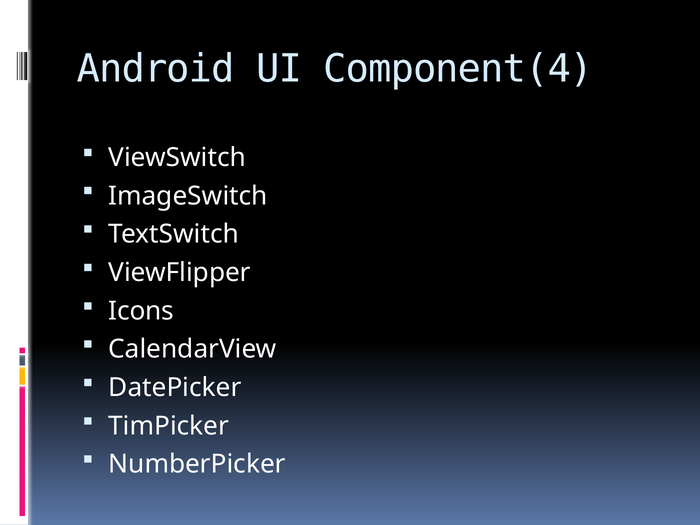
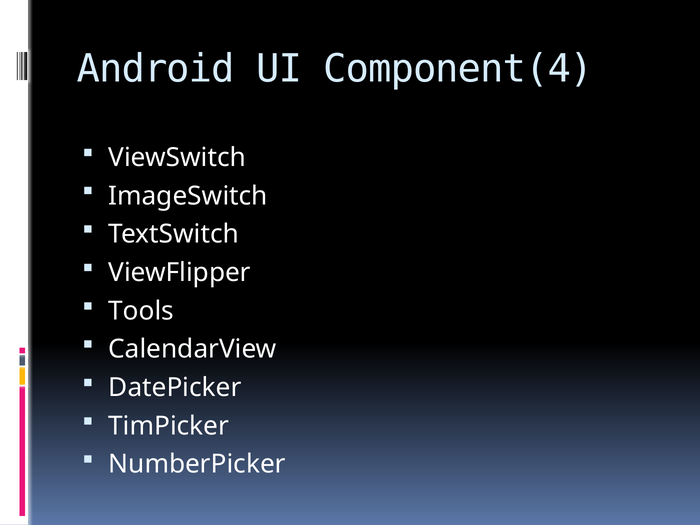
Icons: Icons -> Tools
